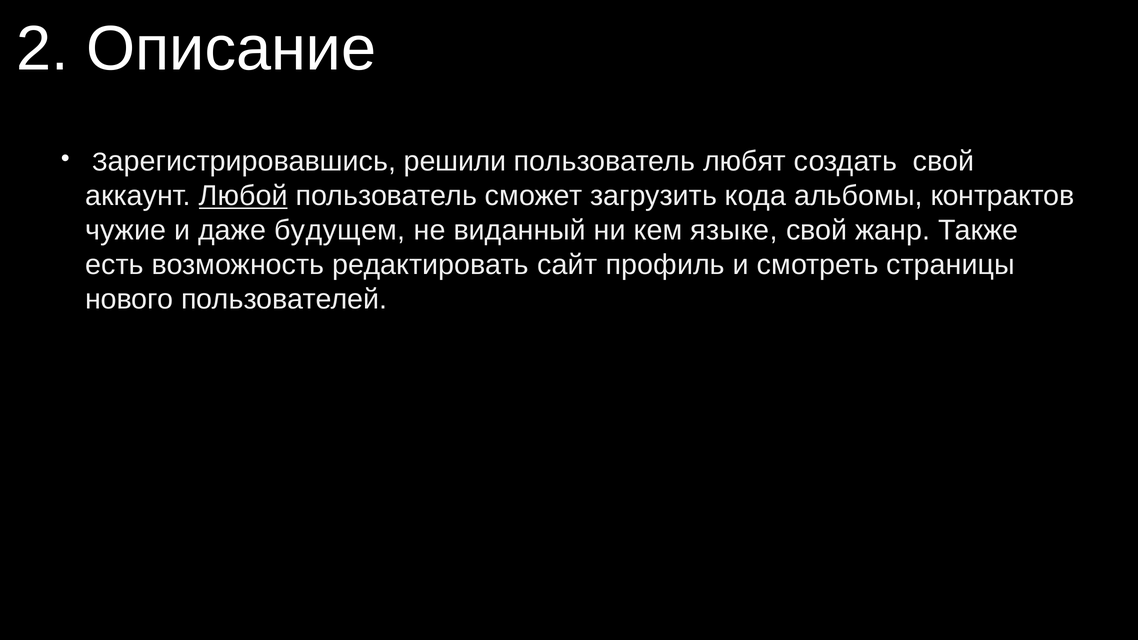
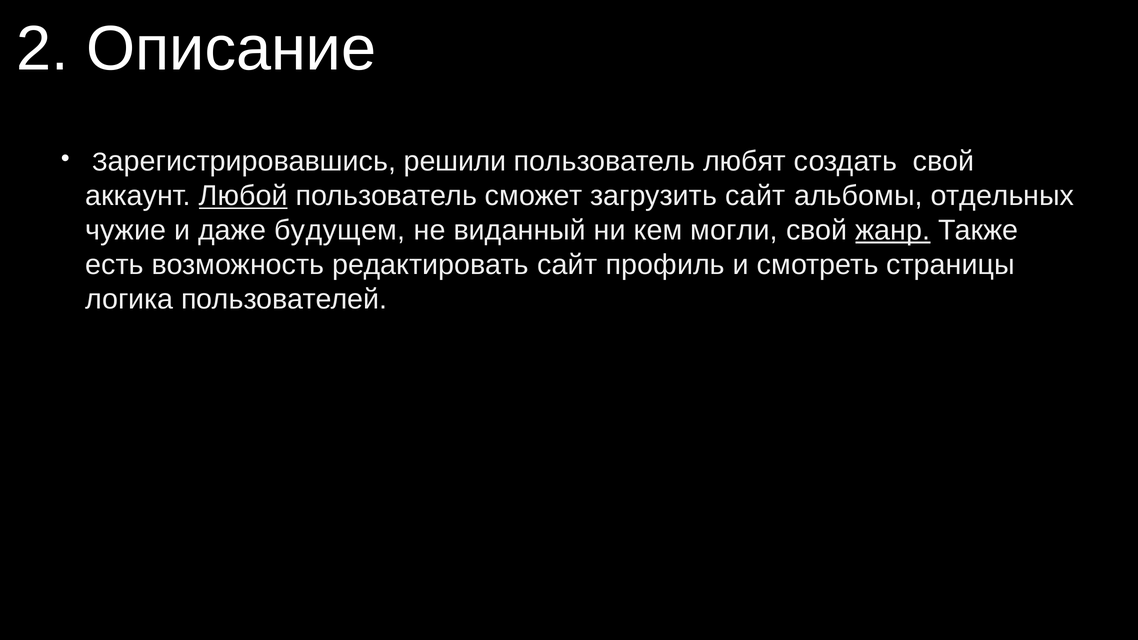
загрузить кода: кода -> сайт
контрактов: контрактов -> отдельных
языке: языке -> могли
жанр underline: none -> present
нового: нового -> логика
